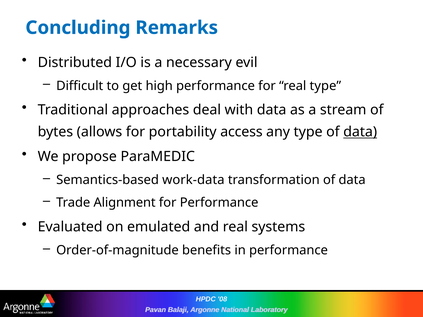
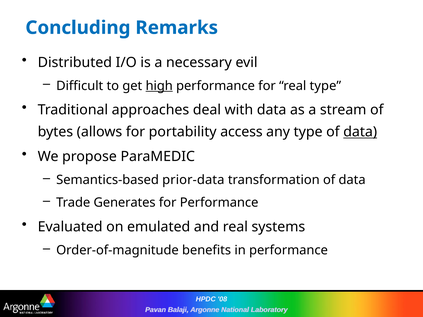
high underline: none -> present
work-data: work-data -> prior-data
Alignment: Alignment -> Generates
